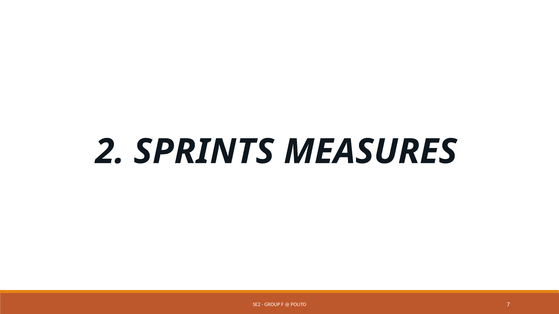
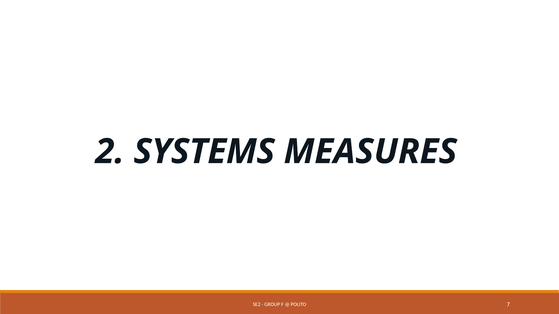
SPRINTS: SPRINTS -> SYSTEMS
